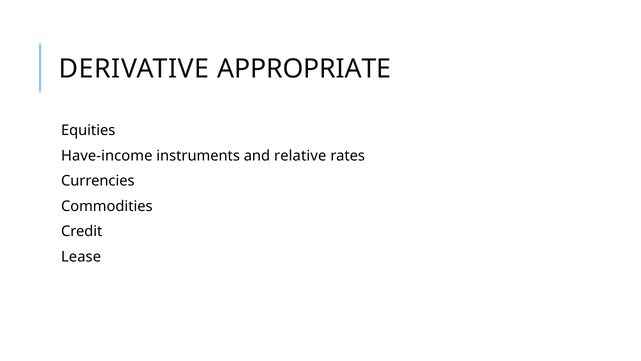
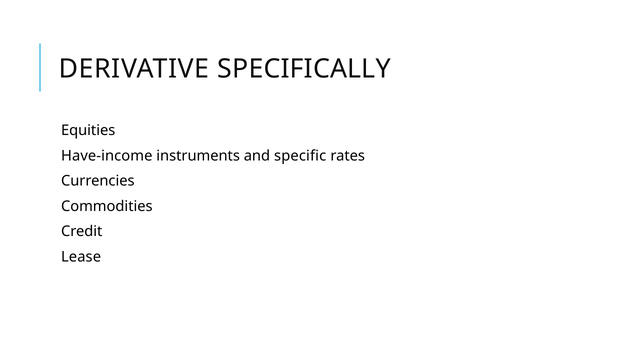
APPROPRIATE: APPROPRIATE -> SPECIFICALLY
relative: relative -> specific
